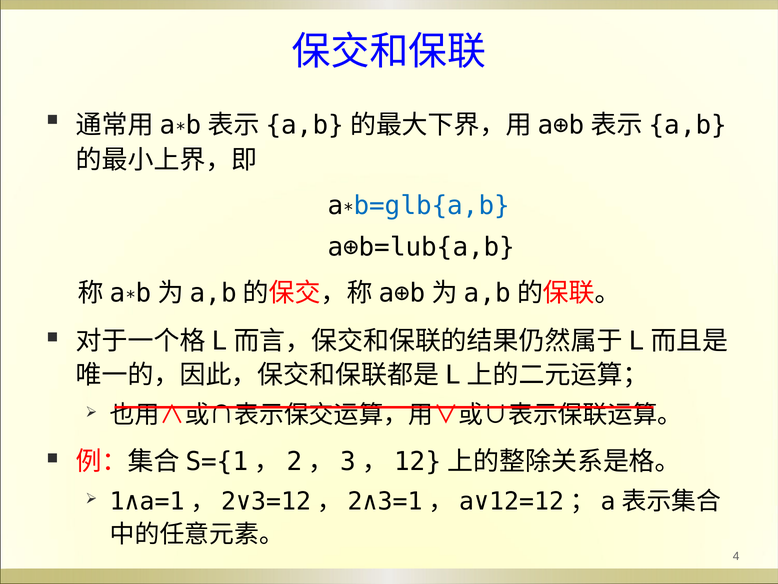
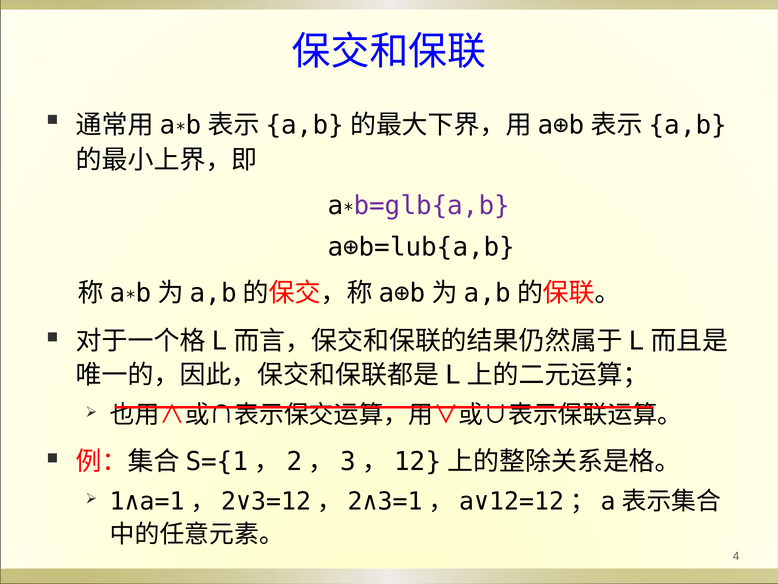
b=glb{a,b colour: blue -> purple
